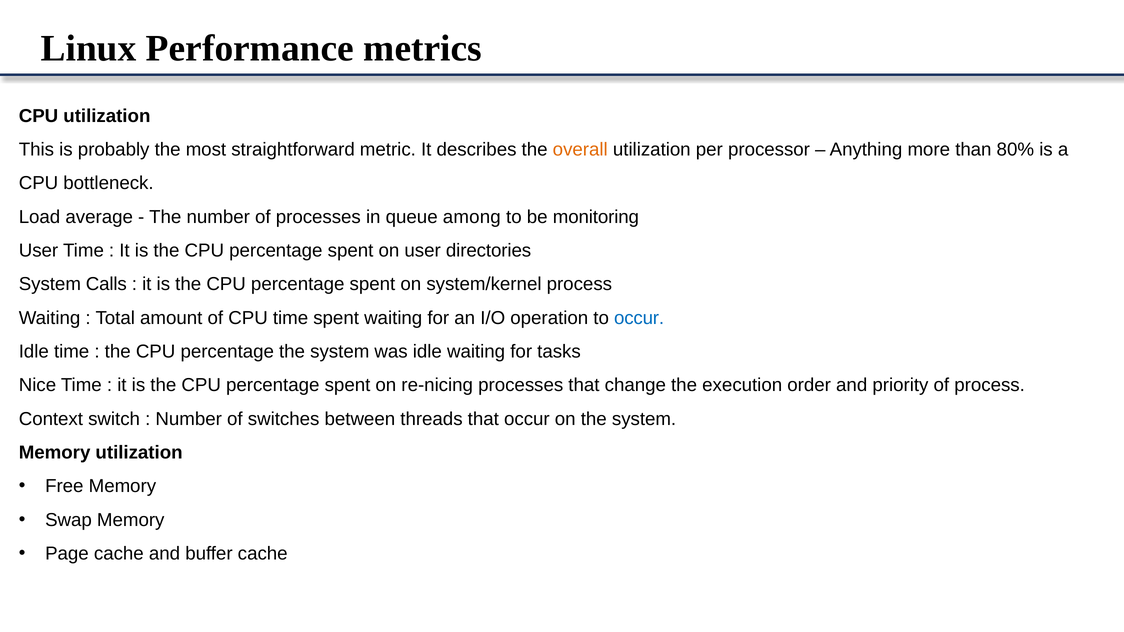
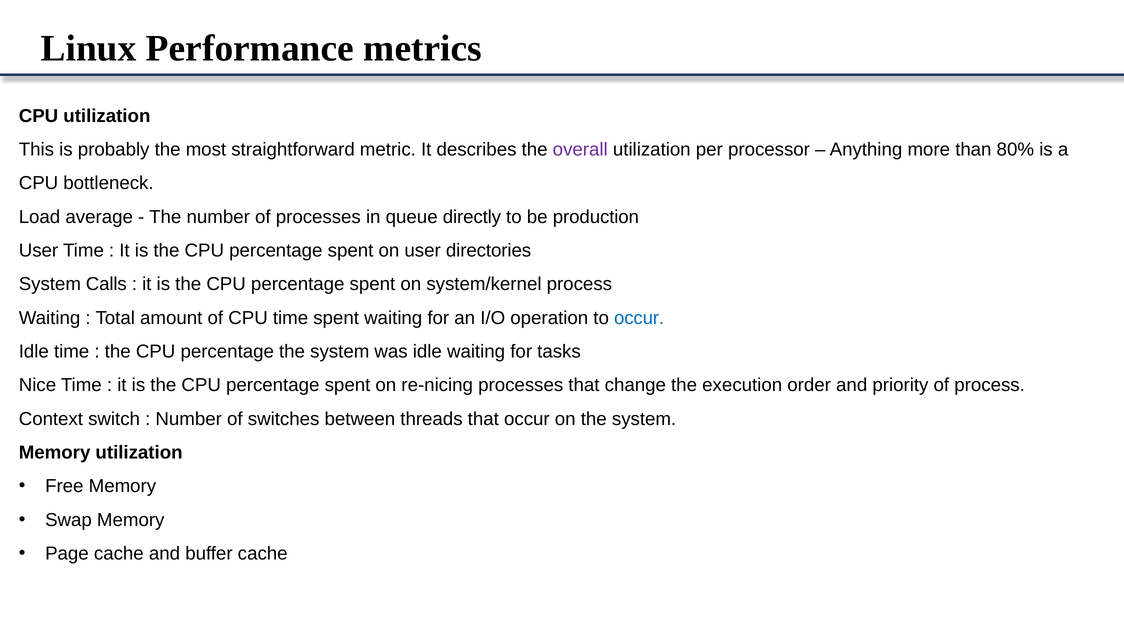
overall colour: orange -> purple
among: among -> directly
monitoring: monitoring -> production
